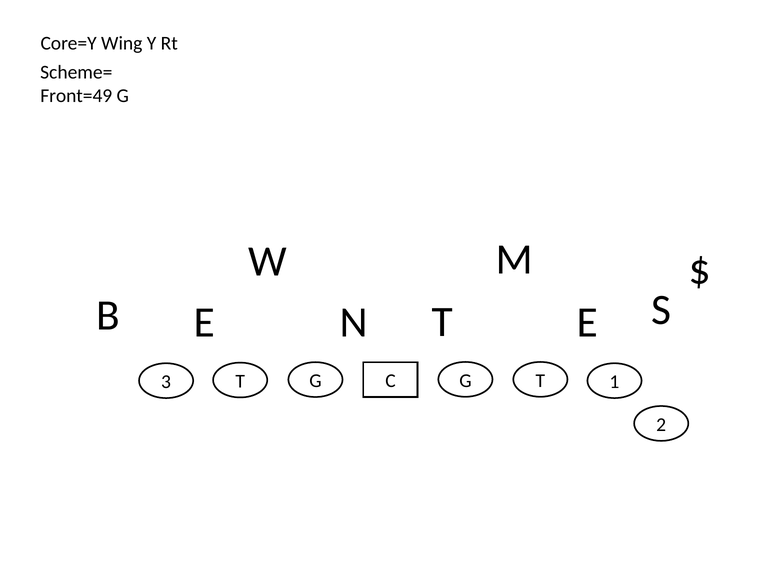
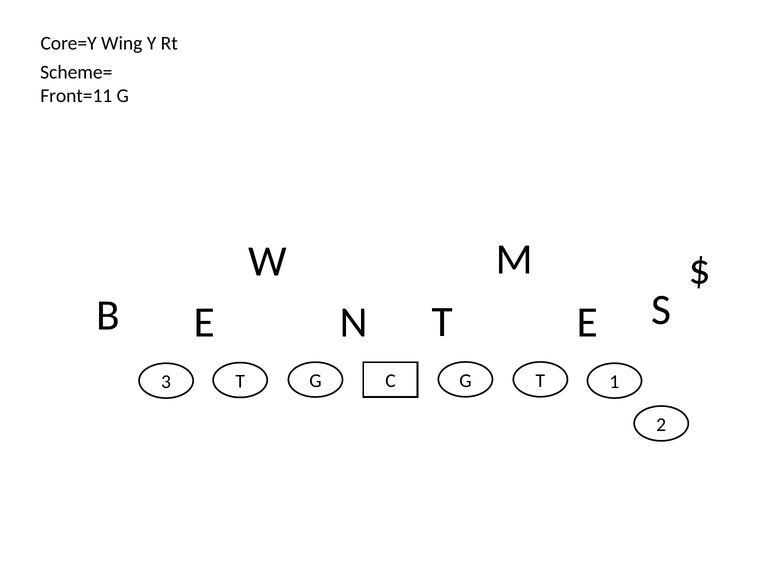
Front=49: Front=49 -> Front=11
